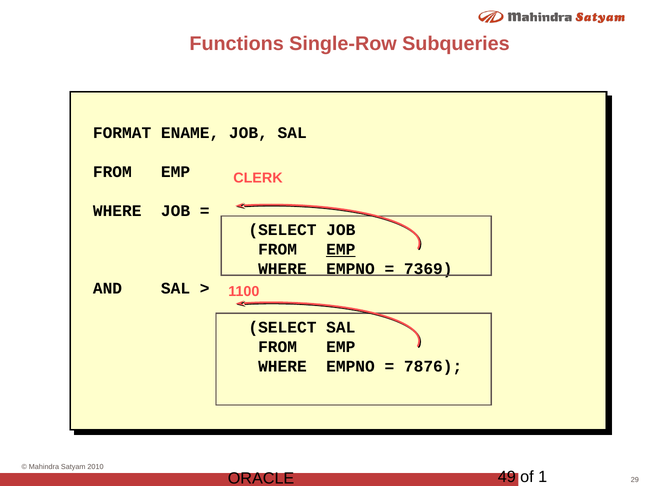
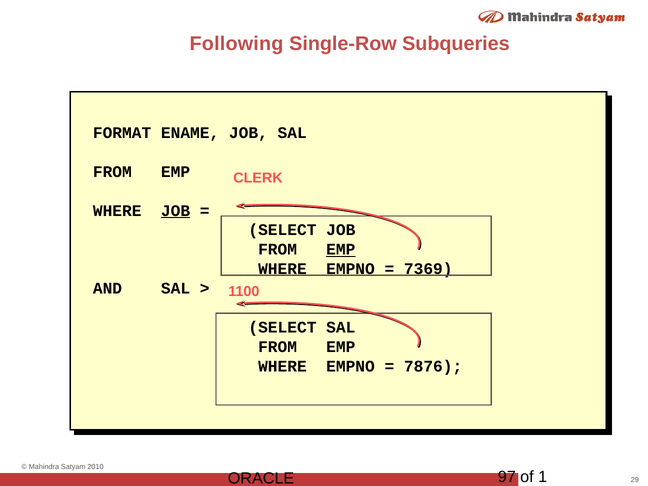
Functions: Functions -> Following
JOB at (176, 211) underline: none -> present
49: 49 -> 97
